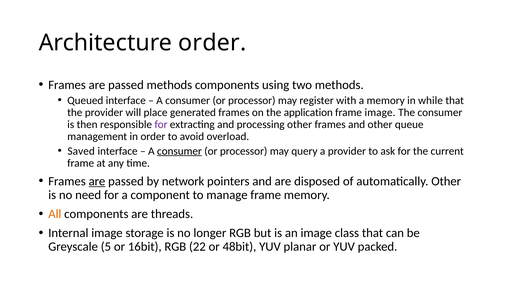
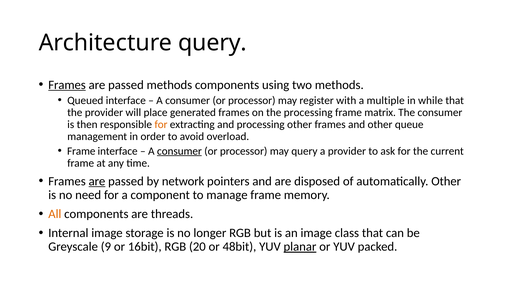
Architecture order: order -> query
Frames at (67, 85) underline: none -> present
a memory: memory -> multiple
the application: application -> processing
frame image: image -> matrix
for at (161, 124) colour: purple -> orange
Saved at (81, 151): Saved -> Frame
5: 5 -> 9
22: 22 -> 20
planar underline: none -> present
